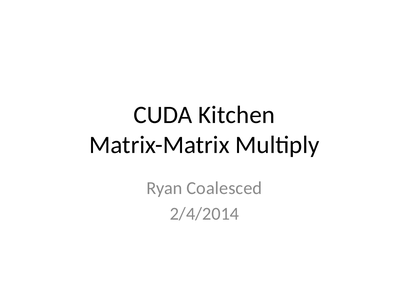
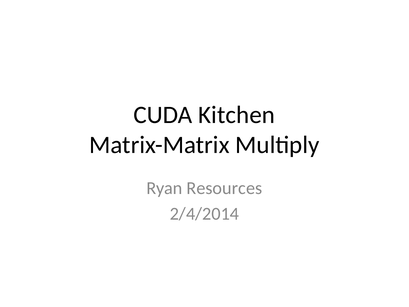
Coalesced: Coalesced -> Resources
